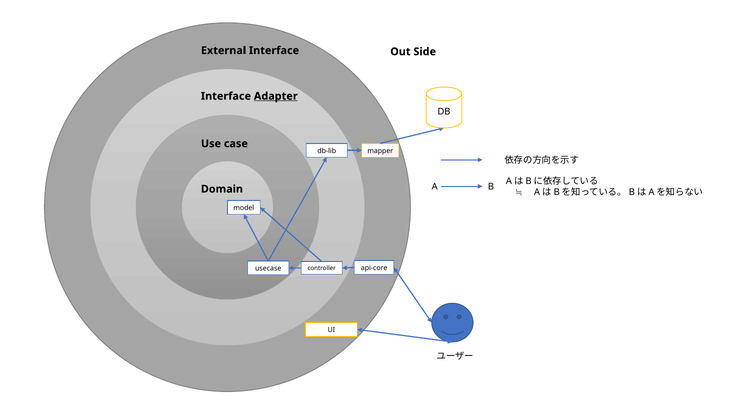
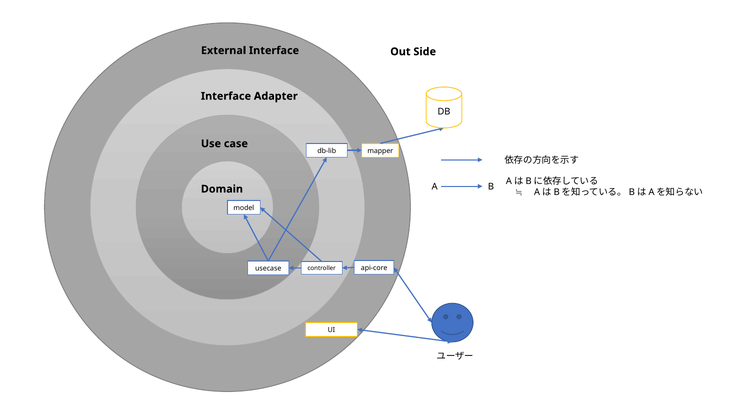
Adapter underline: present -> none
